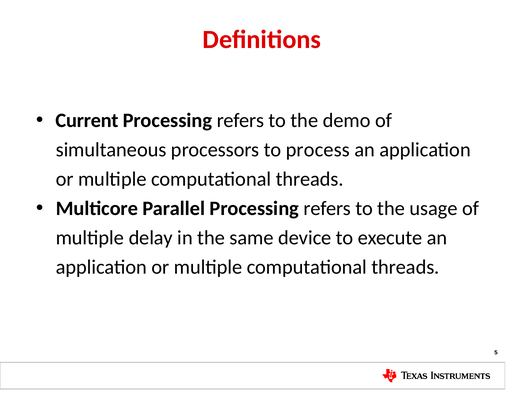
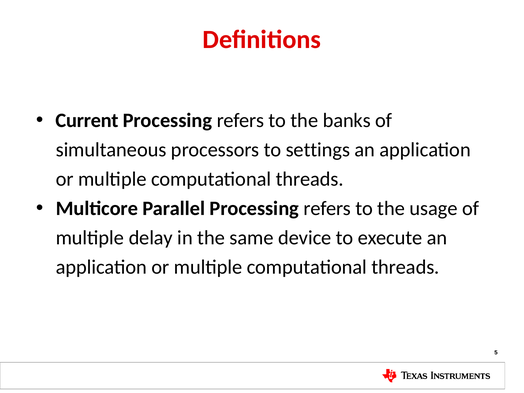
demo: demo -> banks
process: process -> settings
